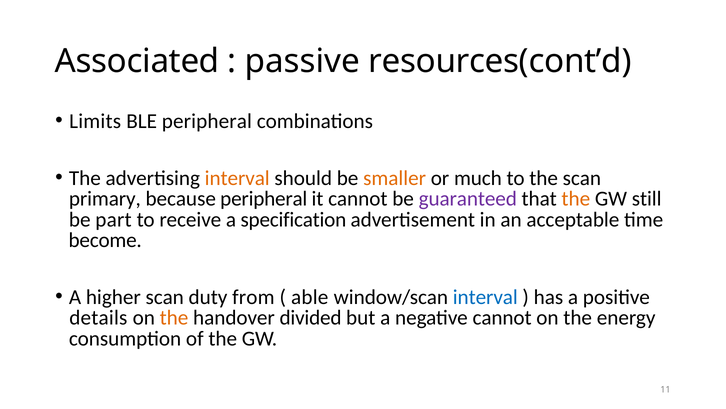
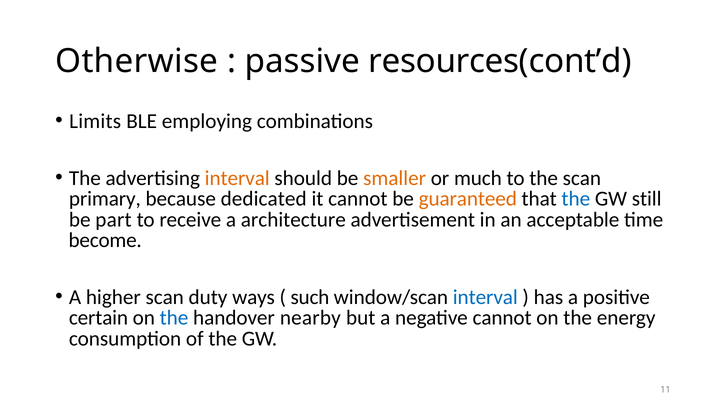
Associated: Associated -> Otherwise
BLE peripheral: peripheral -> employing
because peripheral: peripheral -> dedicated
guaranteed colour: purple -> orange
the at (576, 199) colour: orange -> blue
specification: specification -> architecture
from: from -> ways
able: able -> such
details: details -> certain
the at (174, 317) colour: orange -> blue
divided: divided -> nearby
